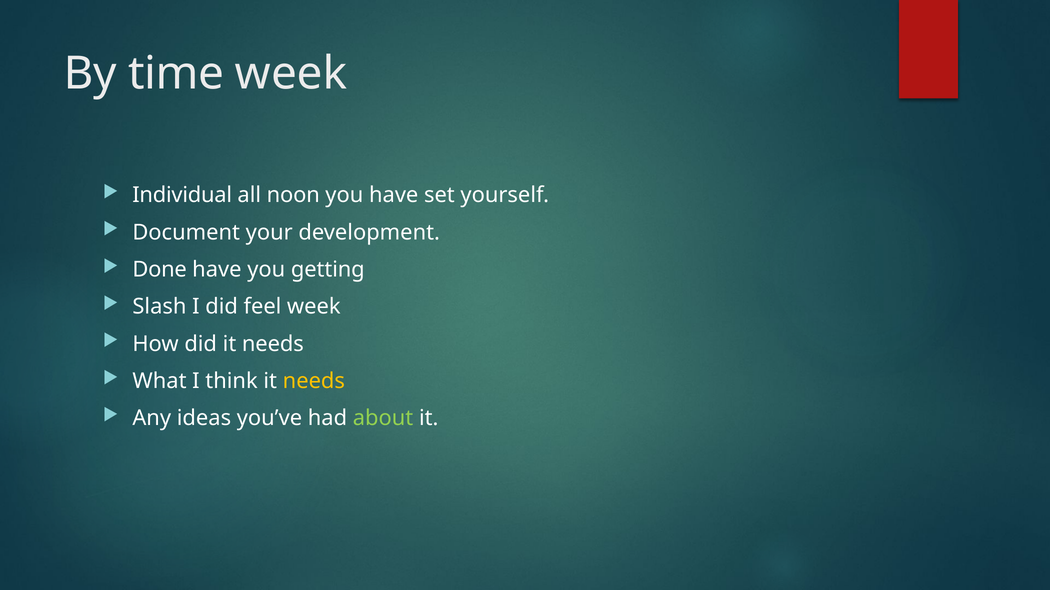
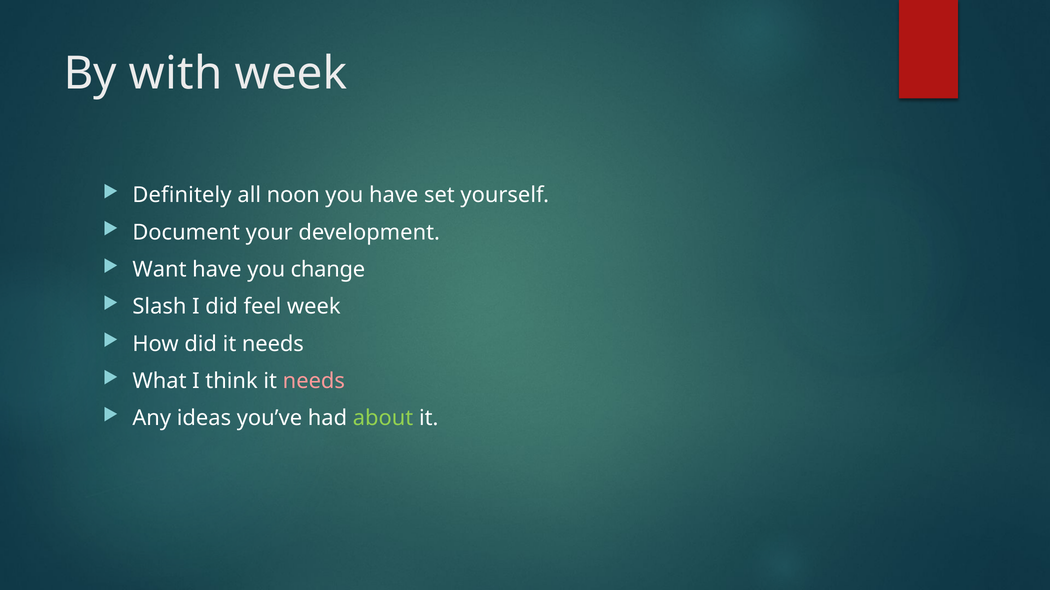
time: time -> with
Individual: Individual -> Definitely
Done: Done -> Want
getting: getting -> change
needs at (314, 381) colour: yellow -> pink
